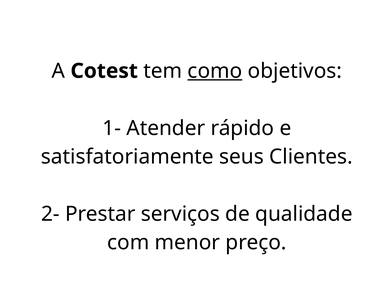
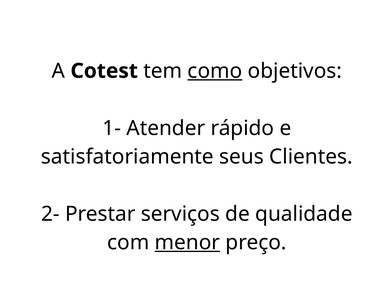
menor underline: none -> present
